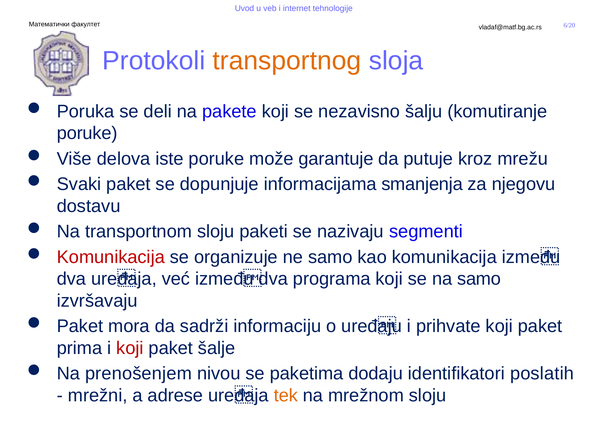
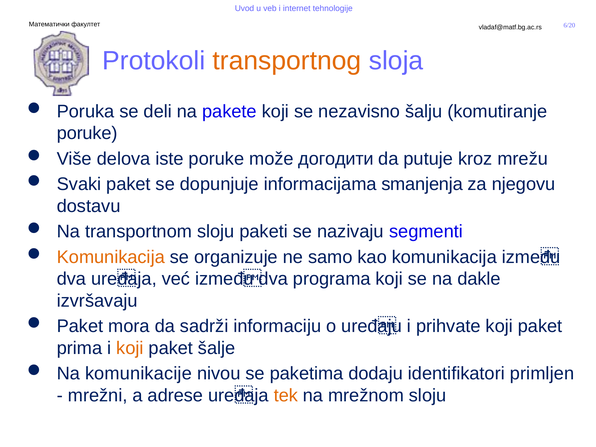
garantuje: garantuje -> догодити
Komunikacija at (111, 257) colour: red -> orange
na samo: samo -> dakle
koji at (130, 348) colour: red -> orange
prenošenjem: prenošenjem -> komunikacije
poslatih: poslatih -> primljen
